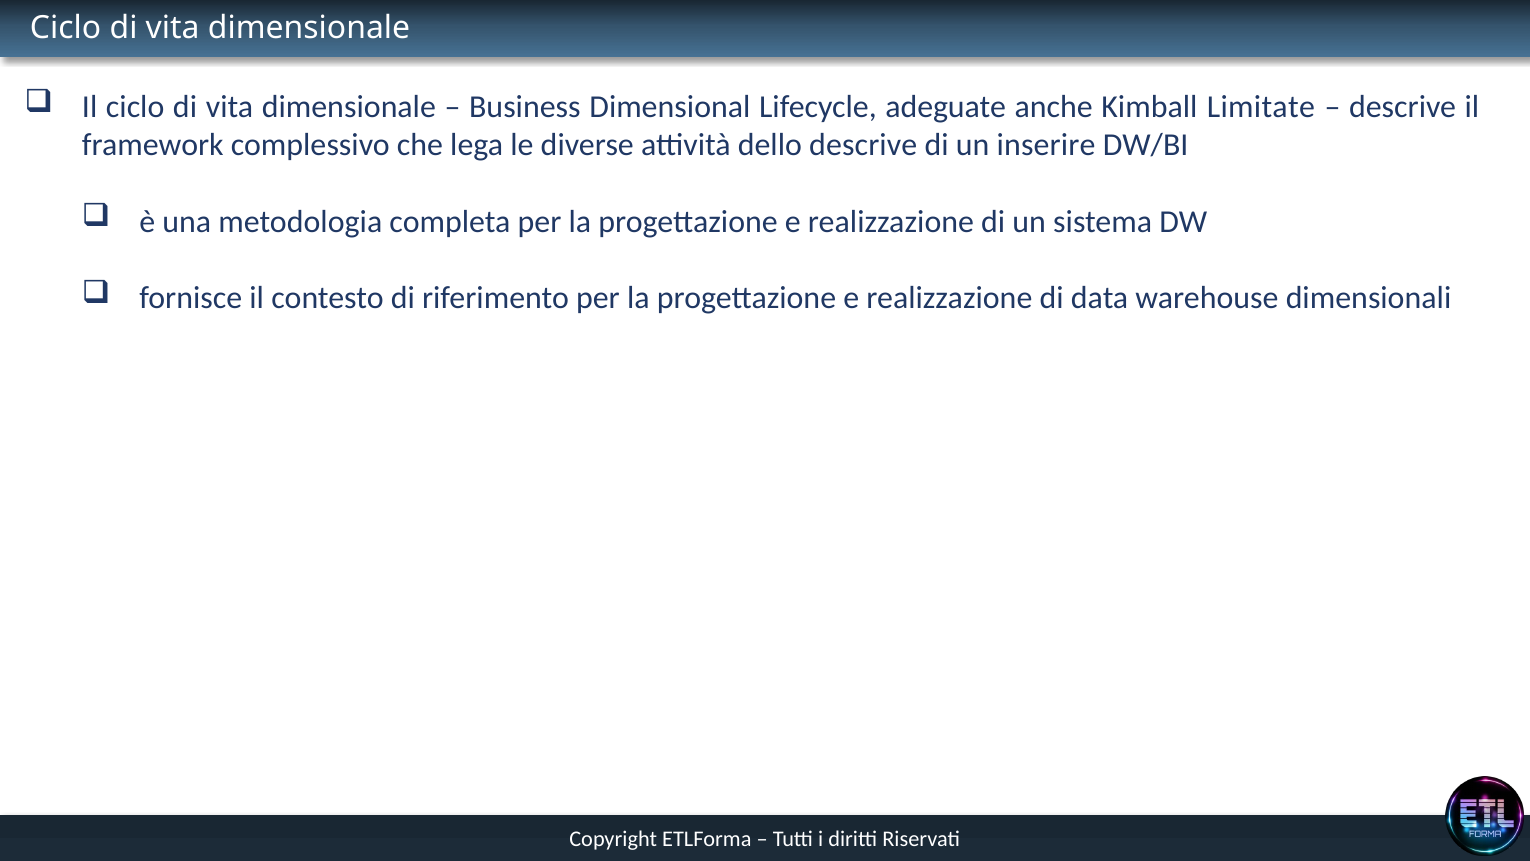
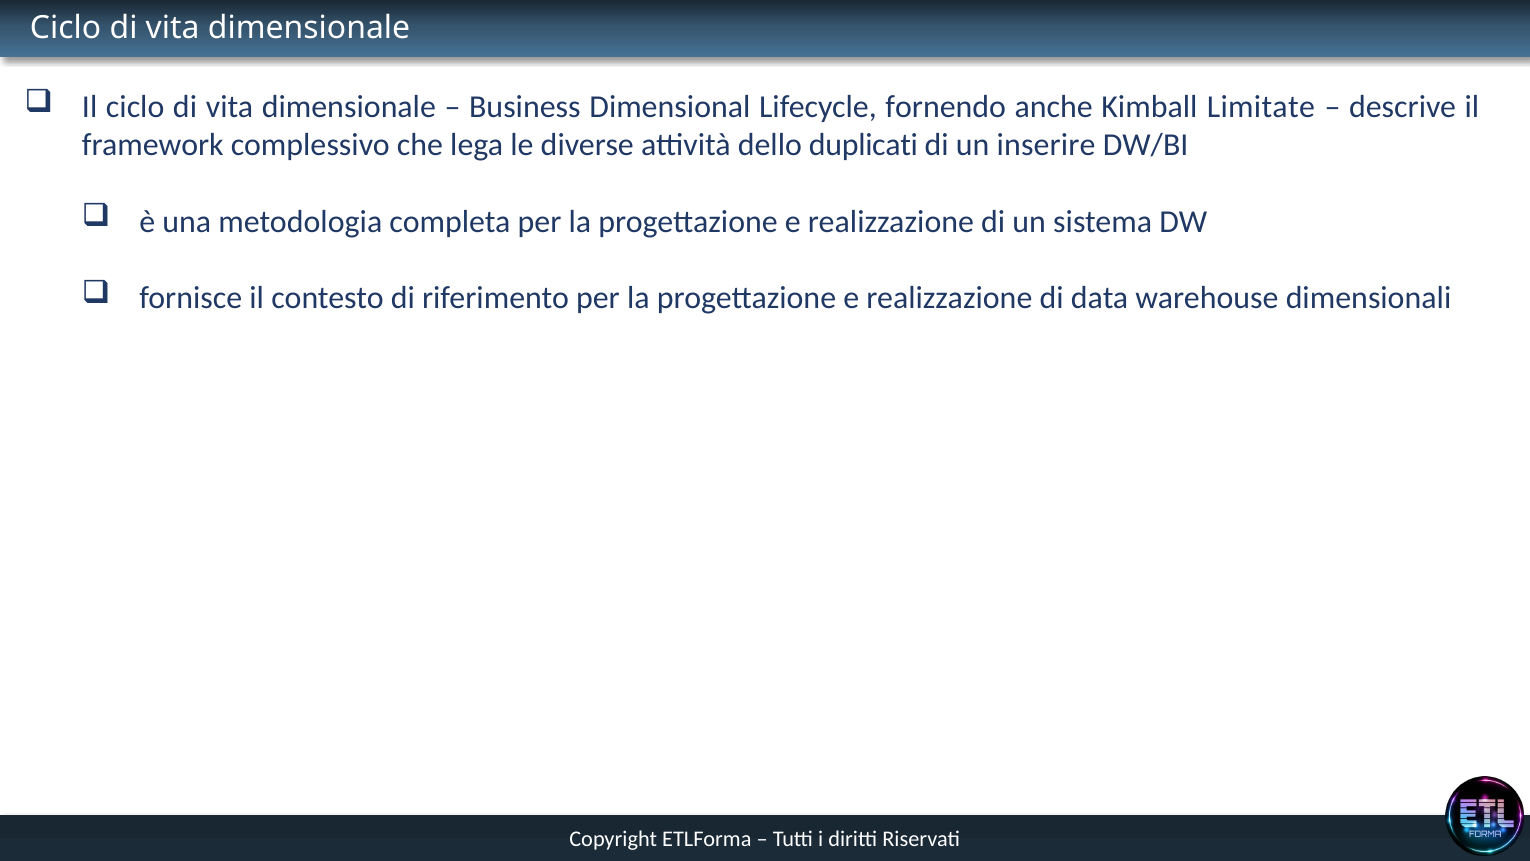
adeguate: adeguate -> fornendo
dello descrive: descrive -> duplicati
